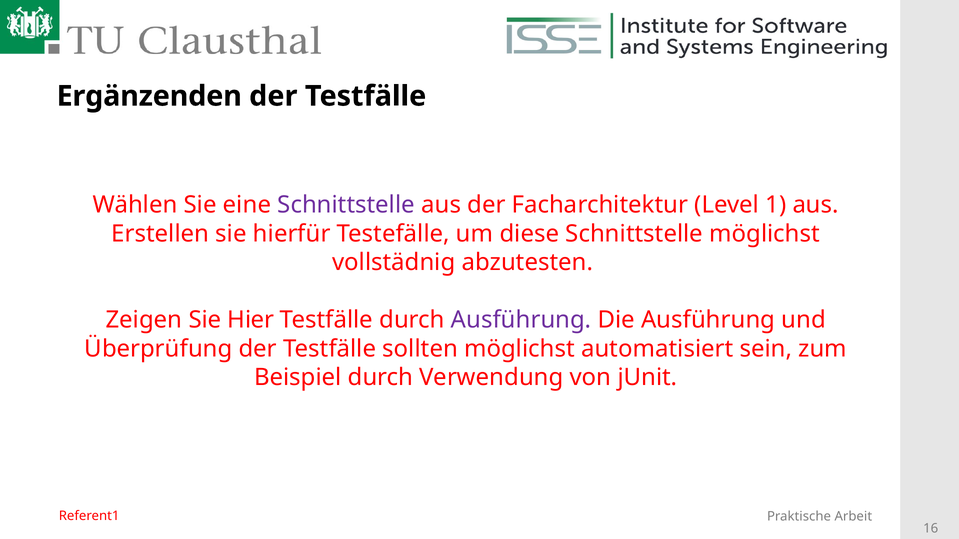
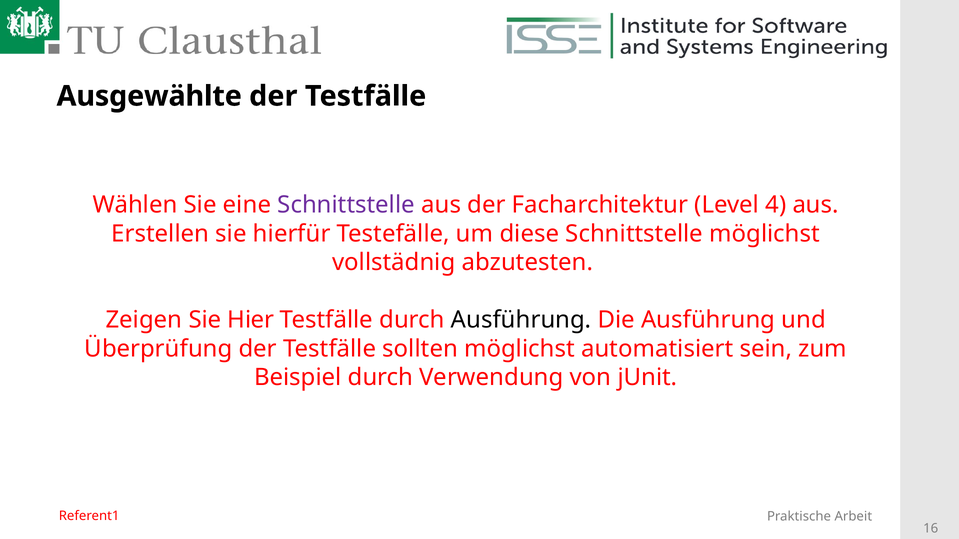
Ergänzenden: Ergänzenden -> Ausgewählte
1: 1 -> 4
Ausführung at (521, 320) colour: purple -> black
